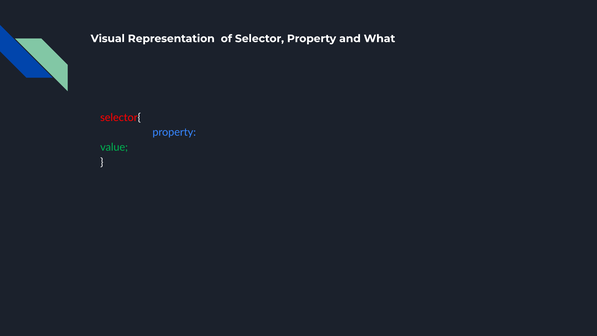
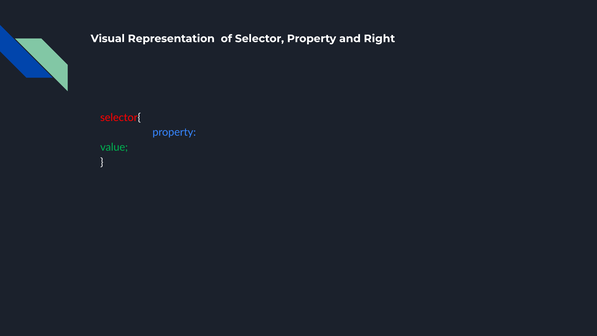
What: What -> Right
